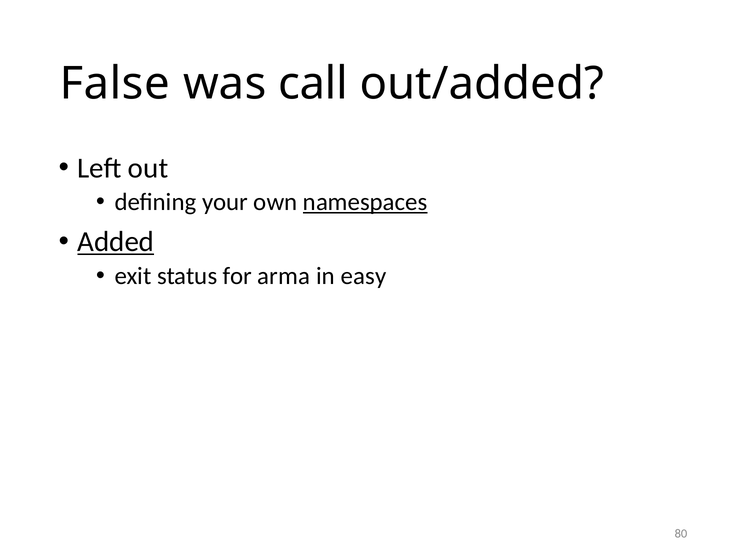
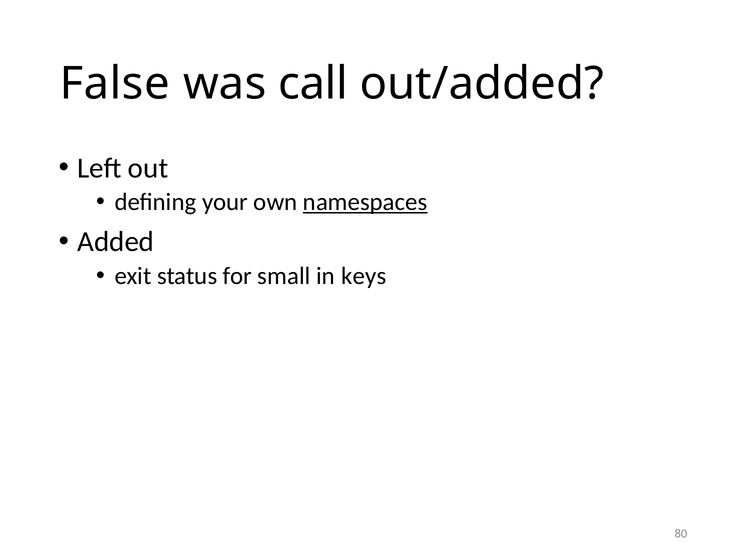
Added underline: present -> none
arma: arma -> small
easy: easy -> keys
